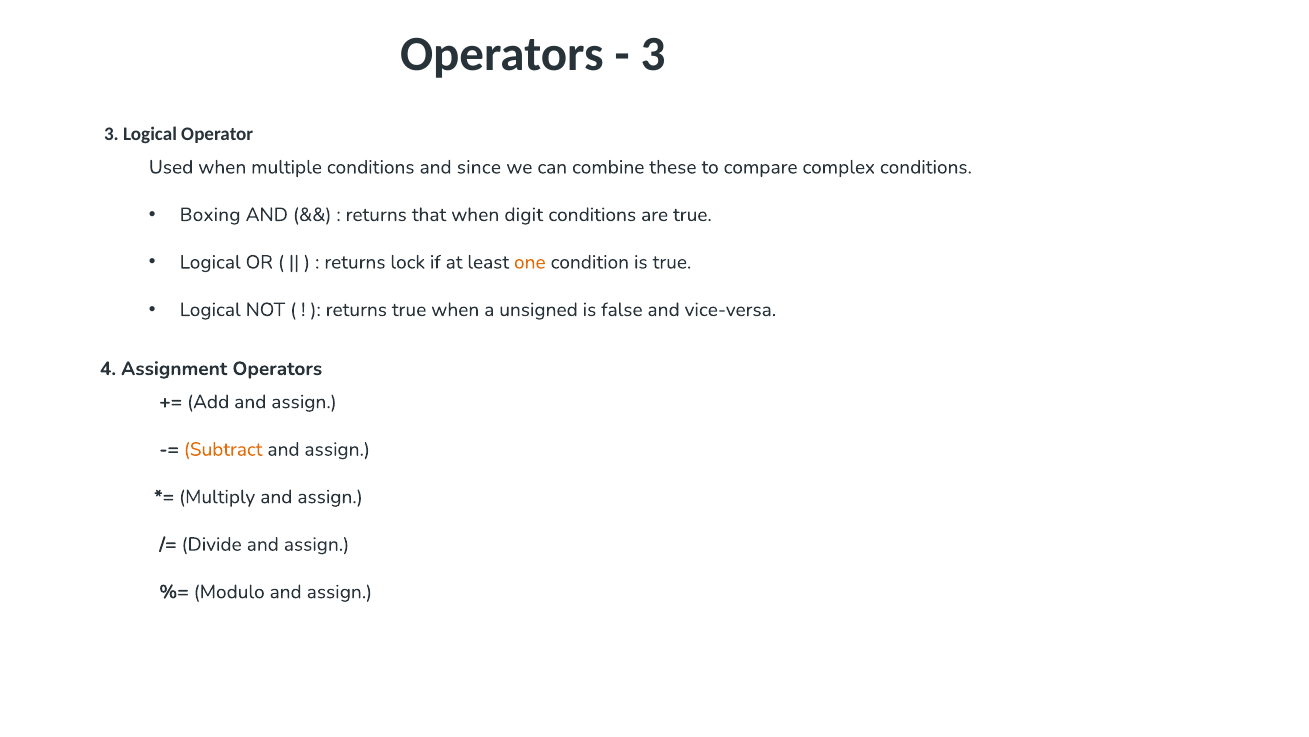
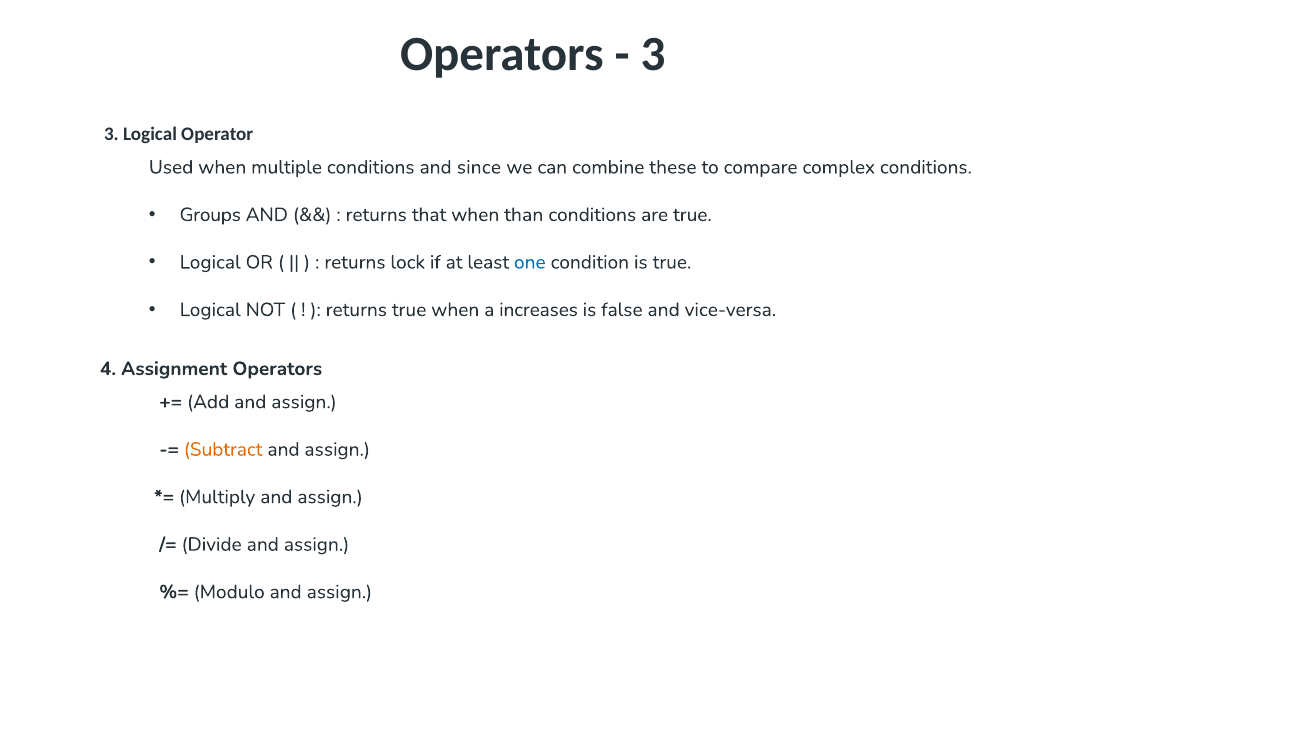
Boxing: Boxing -> Groups
digit: digit -> than
one colour: orange -> blue
unsigned: unsigned -> increases
